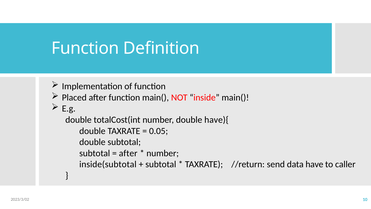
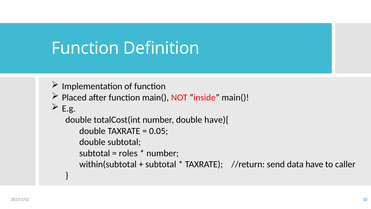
after at (128, 153): after -> roles
inside(subtotal: inside(subtotal -> within(subtotal
